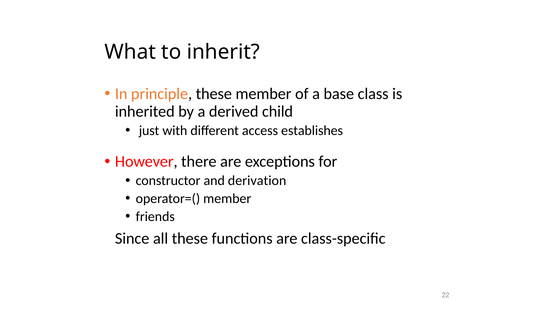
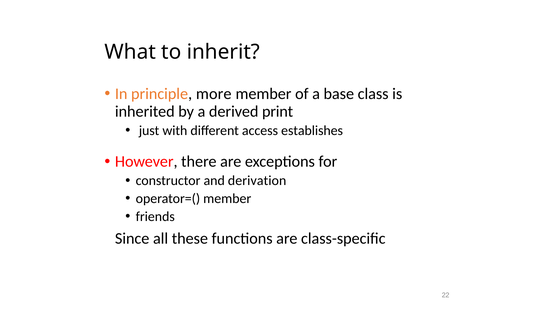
principle these: these -> more
child: child -> print
